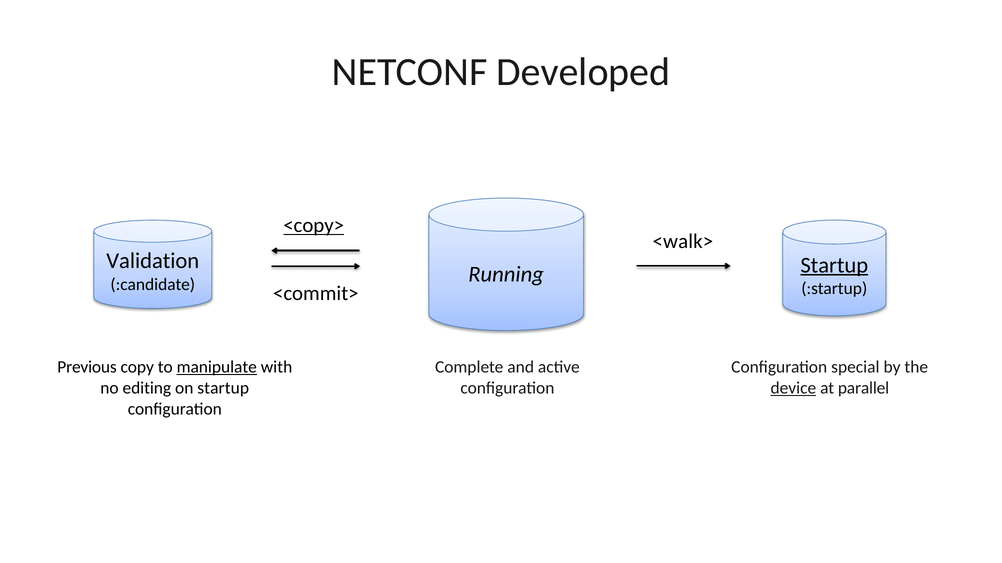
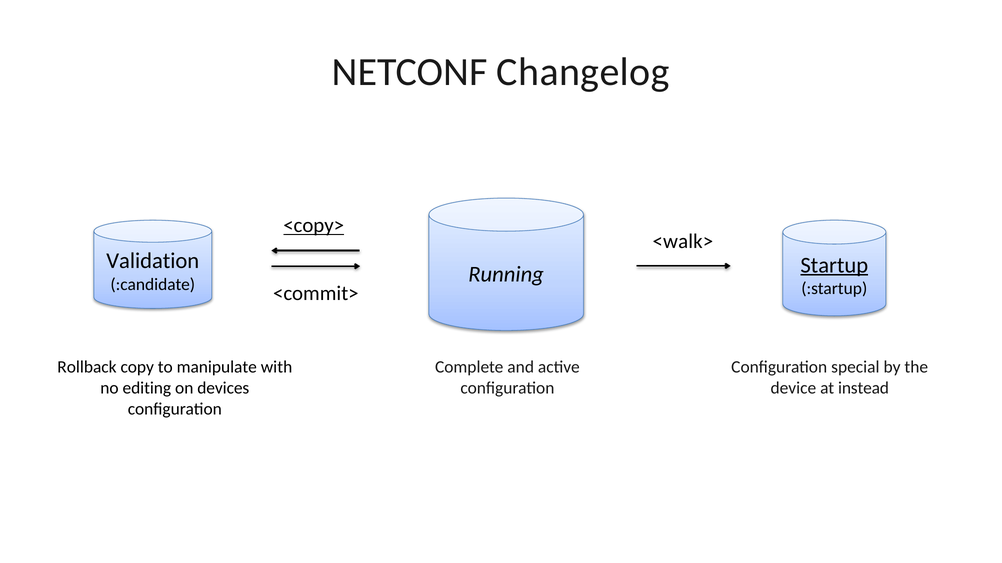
Developed: Developed -> Changelog
Previous: Previous -> Rollback
manipulate underline: present -> none
on startup: startup -> devices
device underline: present -> none
parallel: parallel -> instead
